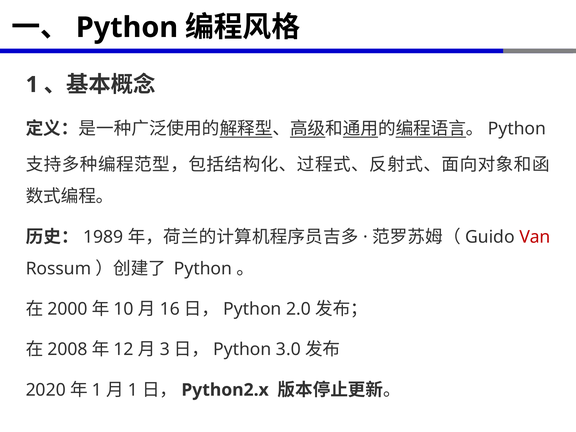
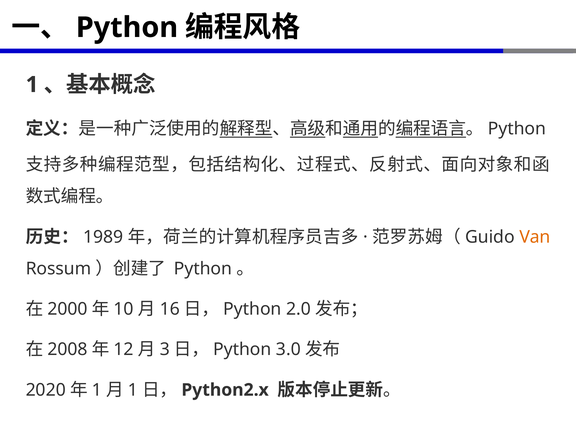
Van colour: red -> orange
